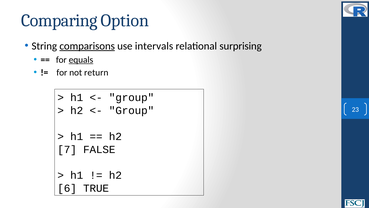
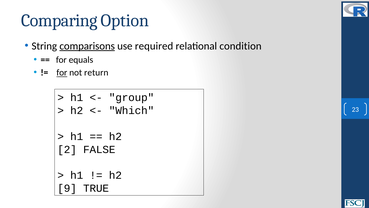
intervals: intervals -> required
surprising: surprising -> condition
equals underline: present -> none
for at (62, 73) underline: none -> present
Group at (132, 110): Group -> Which
7: 7 -> 2
6: 6 -> 9
